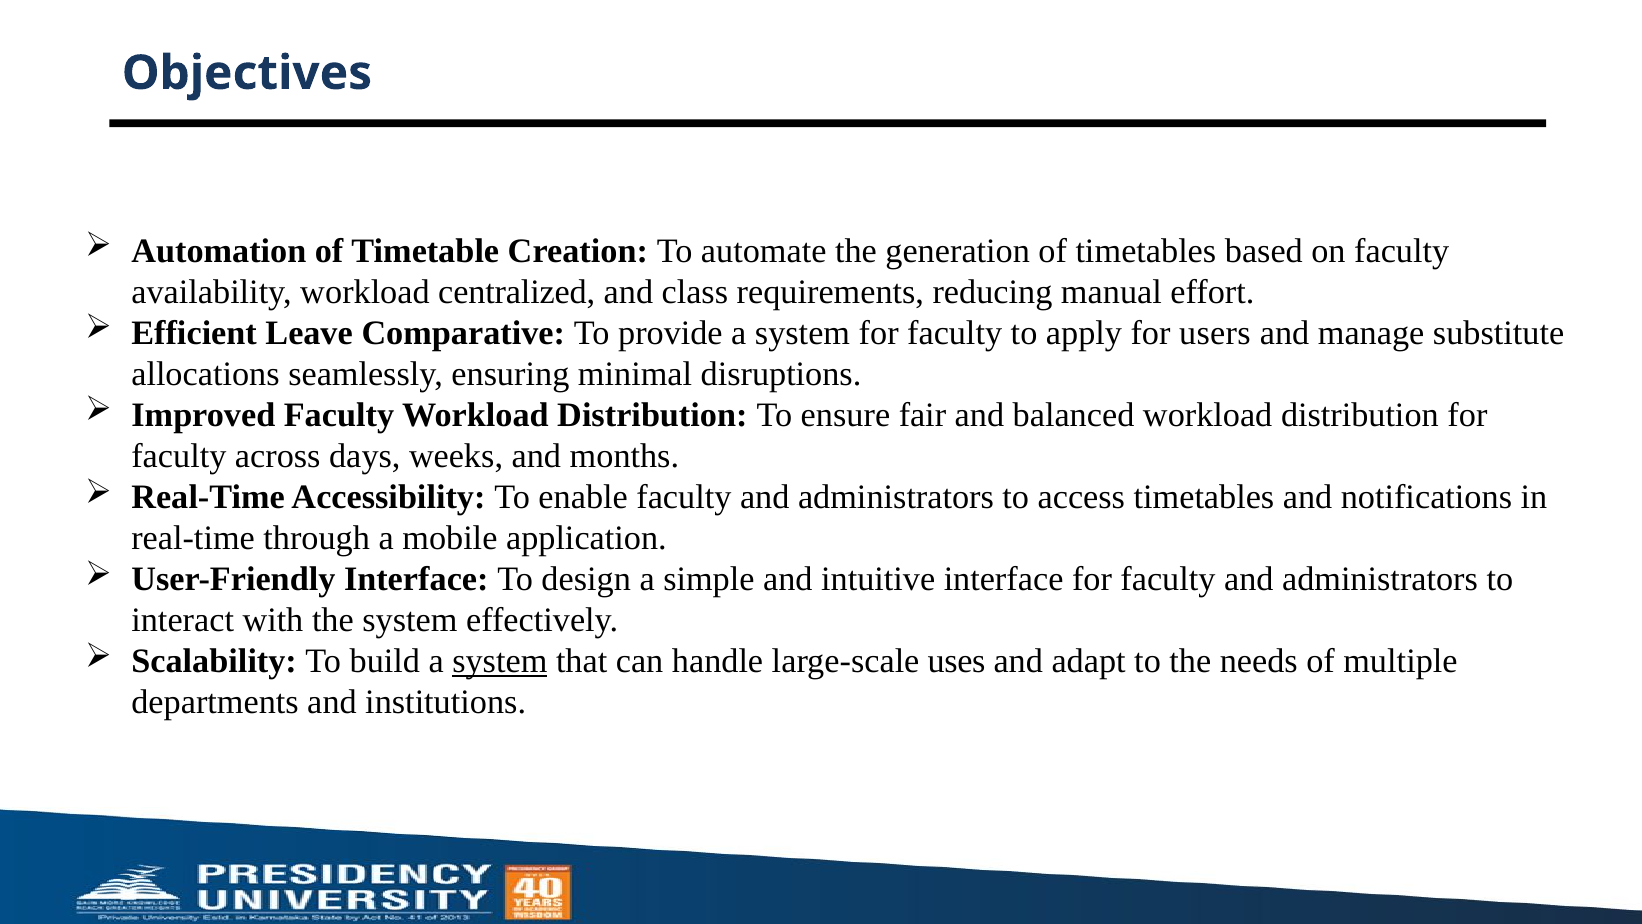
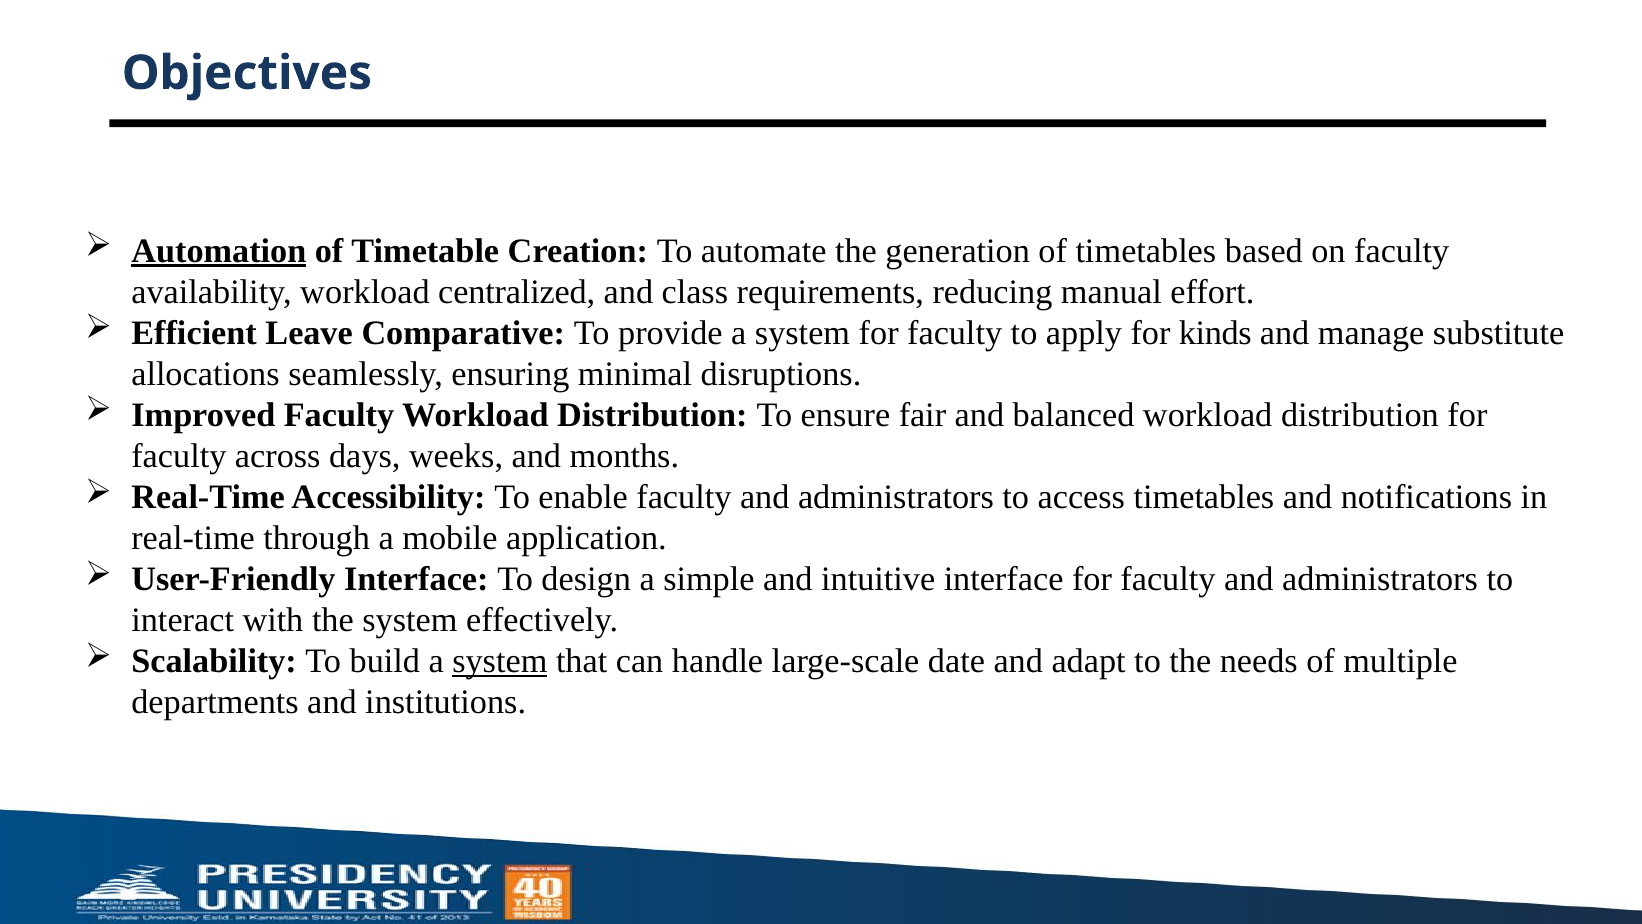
Automation underline: none -> present
users: users -> kinds
uses: uses -> date
